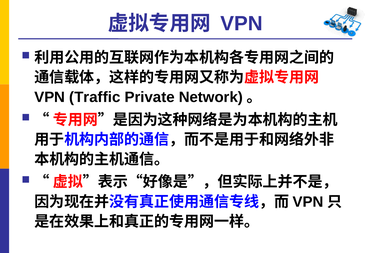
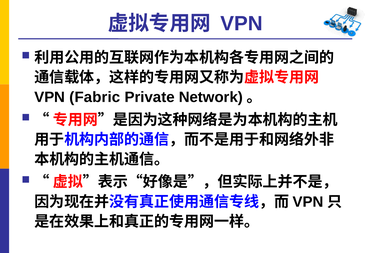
Traffic: Traffic -> Fabric
